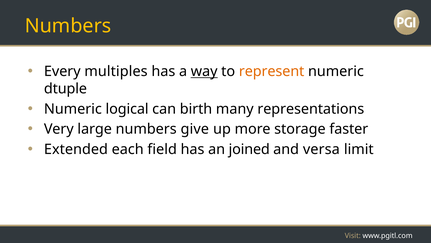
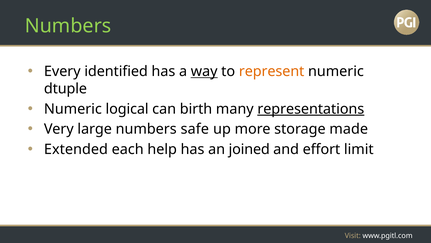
Numbers at (68, 26) colour: yellow -> light green
multiples: multiples -> identified
representations underline: none -> present
give: give -> safe
faster: faster -> made
field: field -> help
versa: versa -> effort
